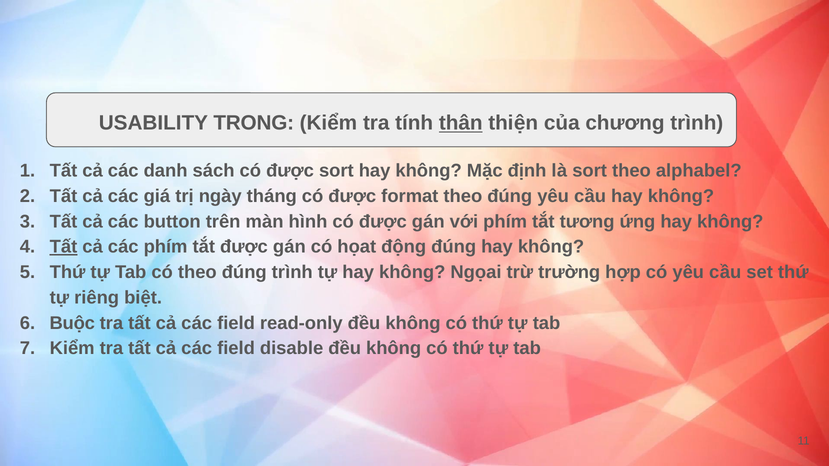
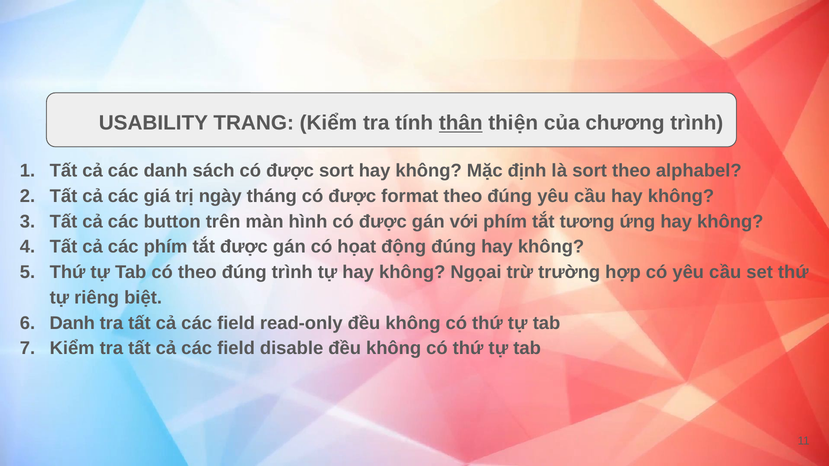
TRONG: TRONG -> TRANG
Tất at (64, 247) underline: present -> none
Buộc at (72, 323): Buộc -> Danh
